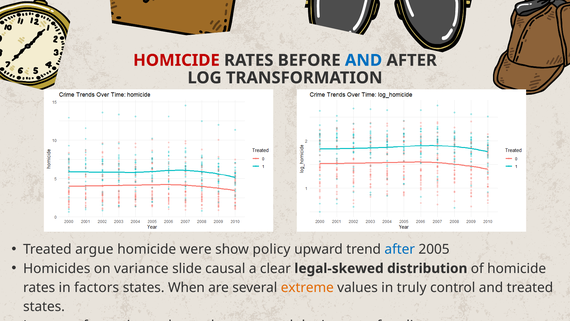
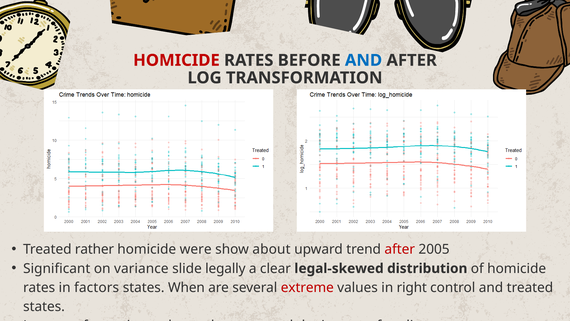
argue: argue -> rather
policy: policy -> about
after at (400, 249) colour: blue -> red
Homicides: Homicides -> Significant
causal: causal -> legally
extreme colour: orange -> red
truly: truly -> right
